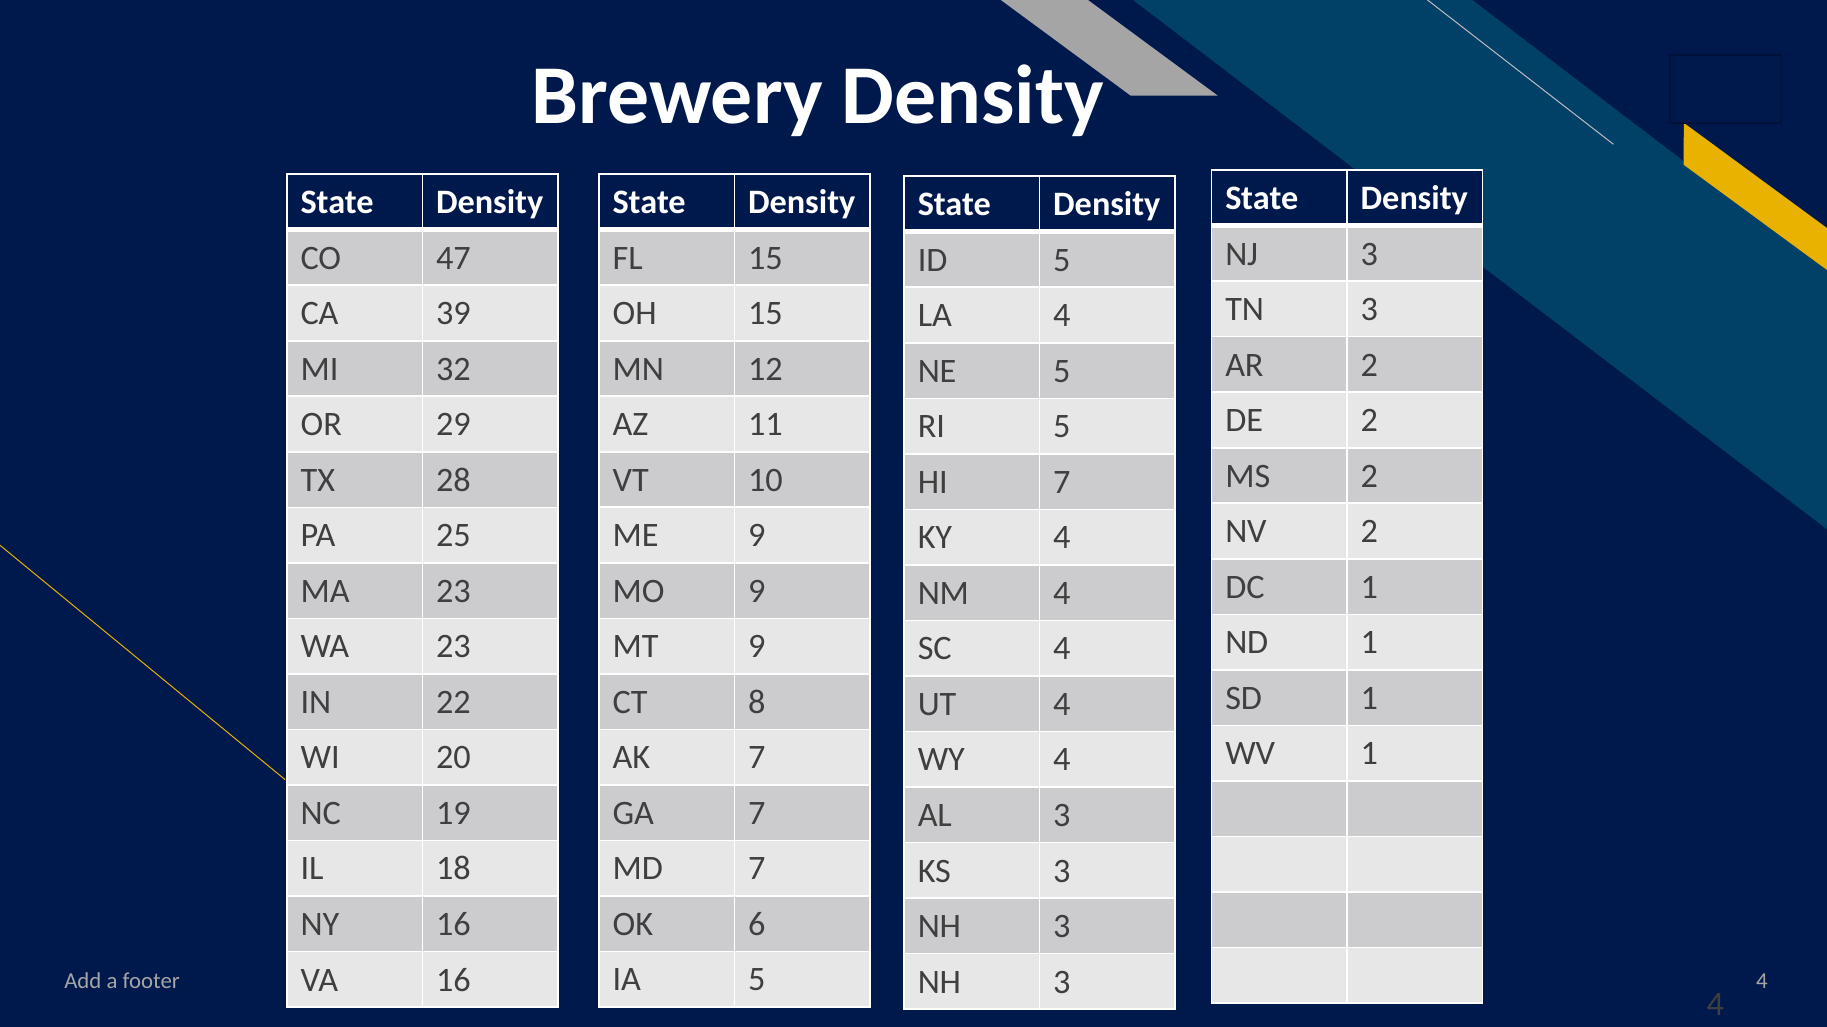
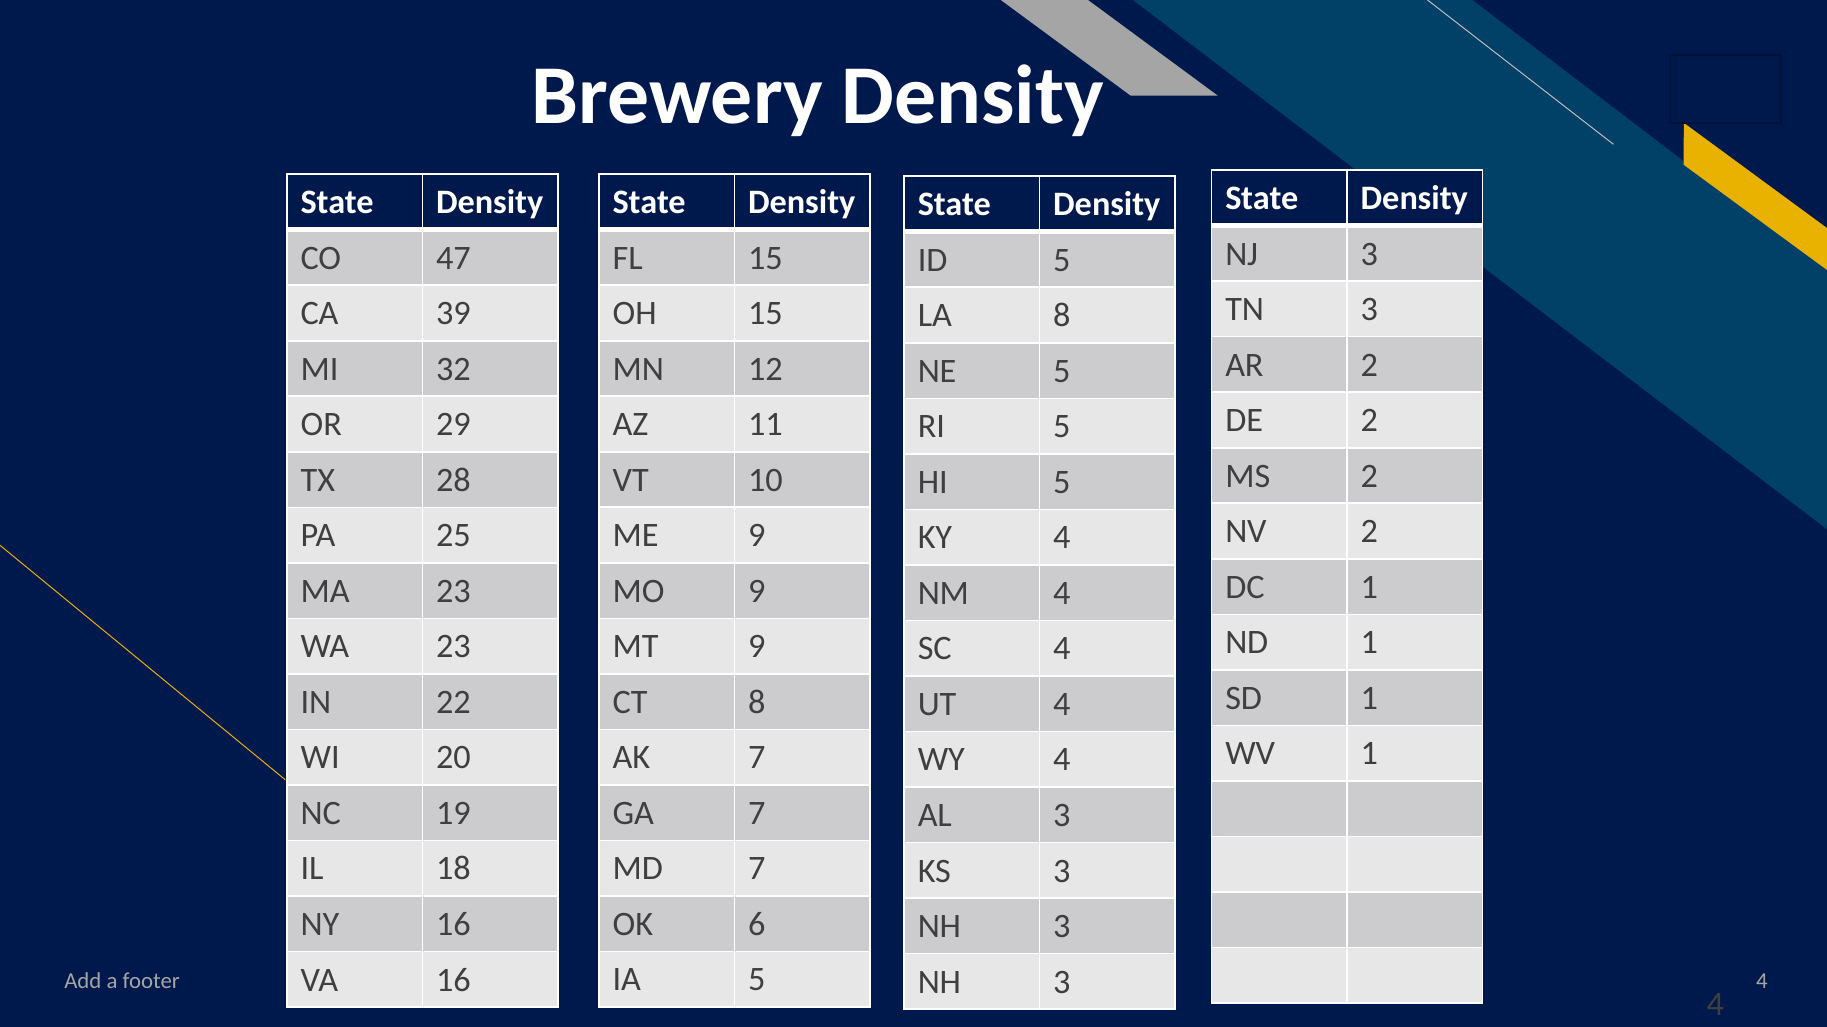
LA 4: 4 -> 8
HI 7: 7 -> 5
